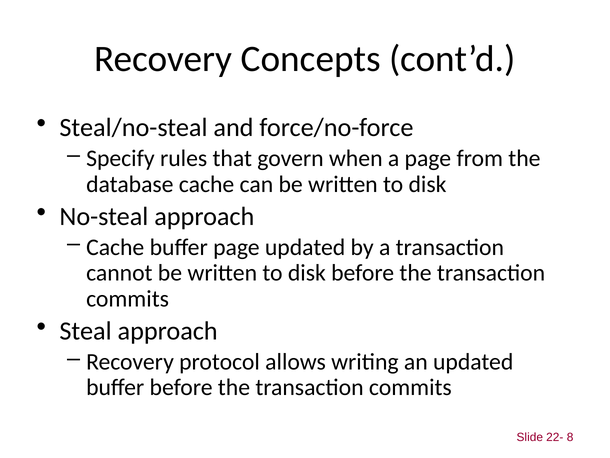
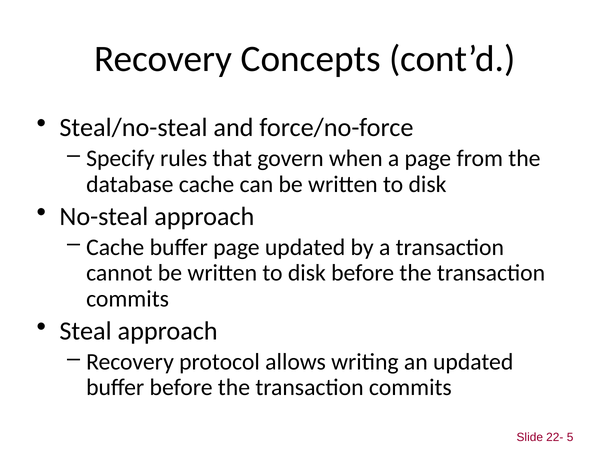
8: 8 -> 5
